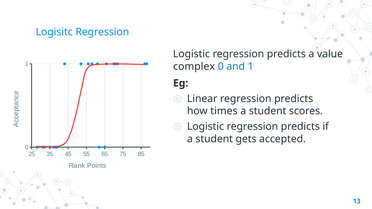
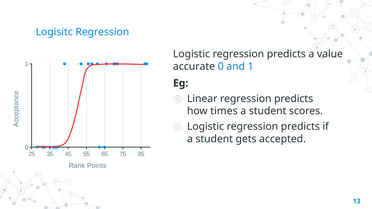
complex: complex -> accurate
